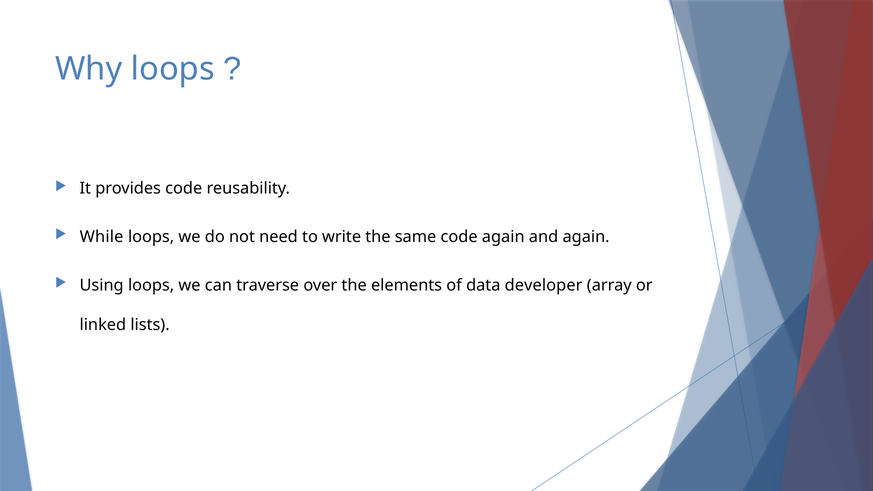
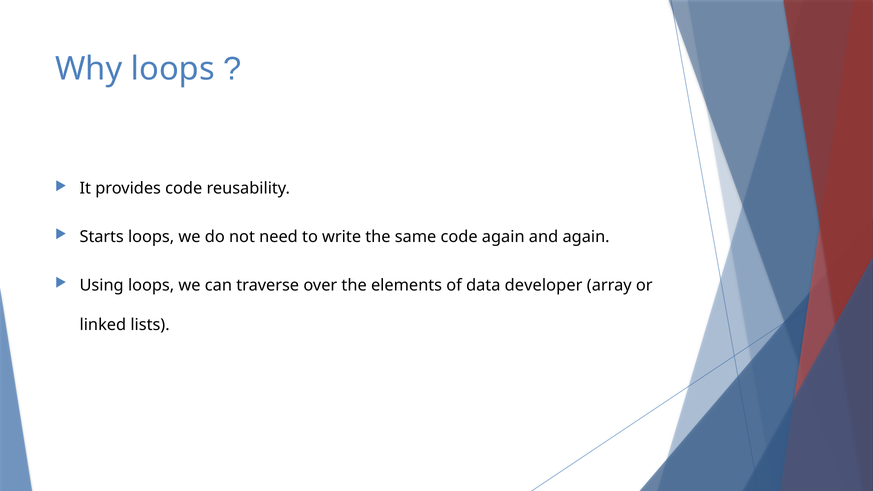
While: While -> Starts
